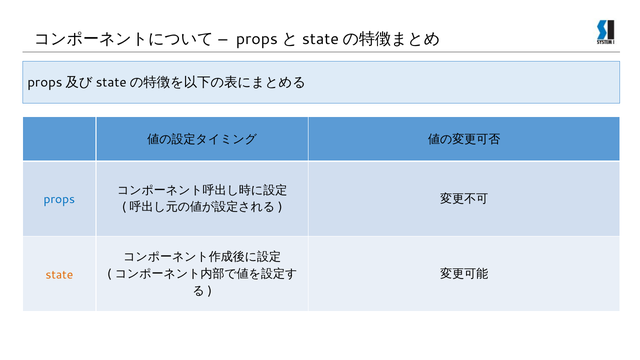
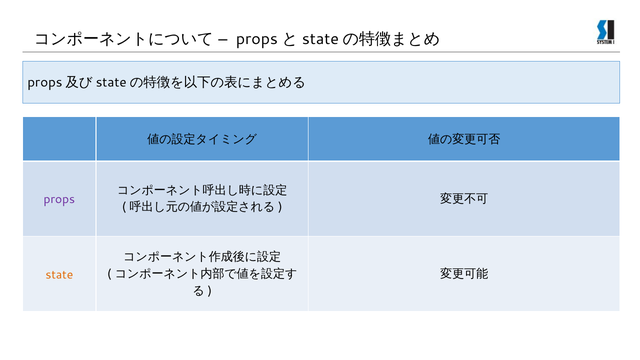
props colour: blue -> purple
